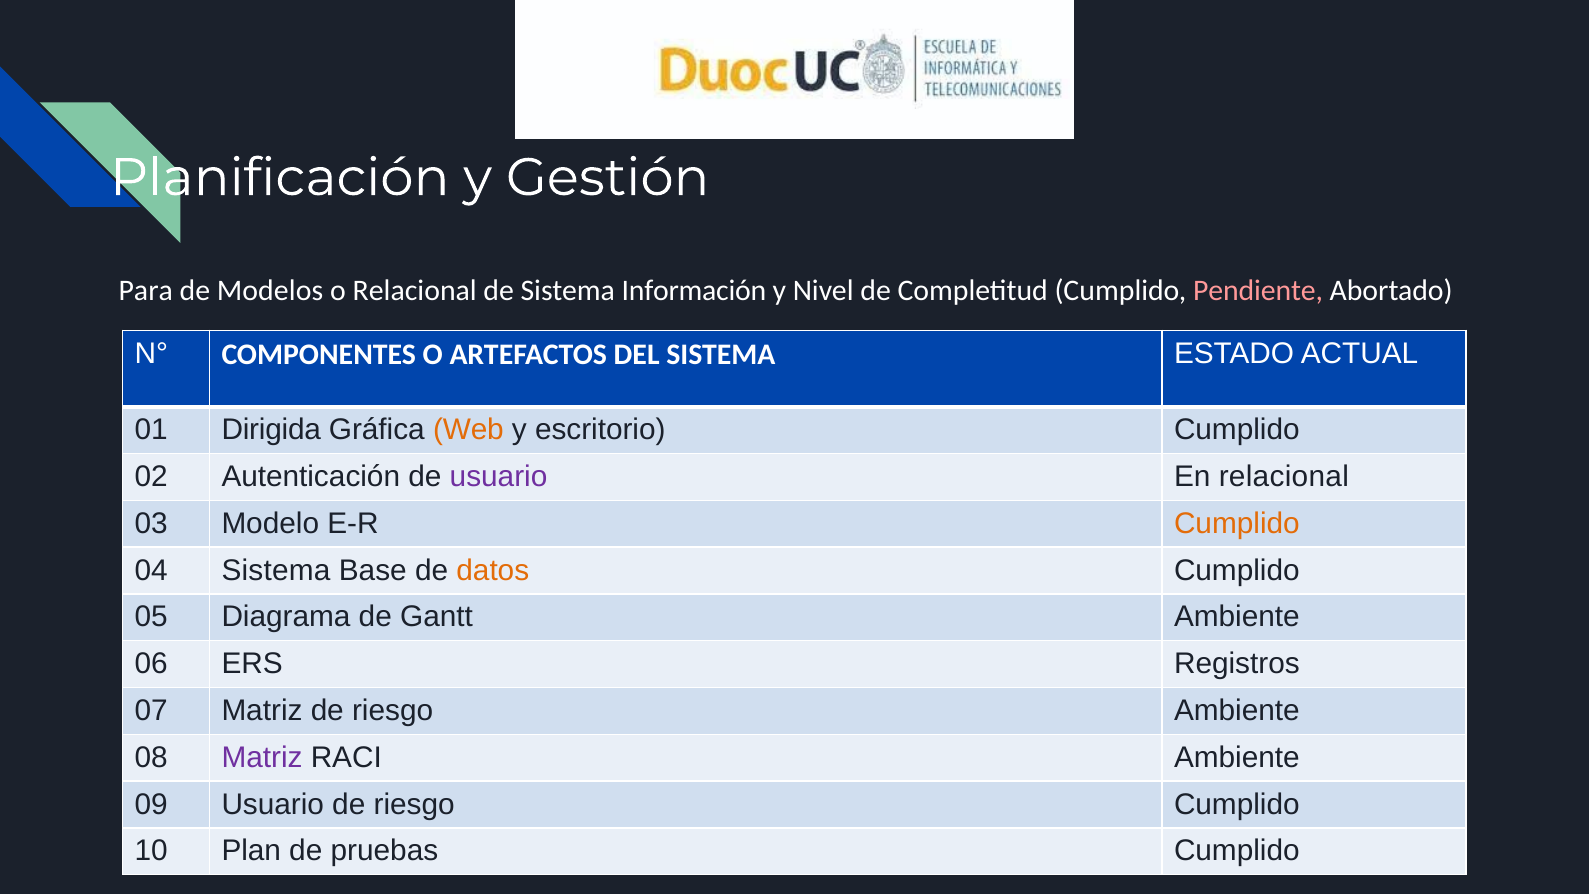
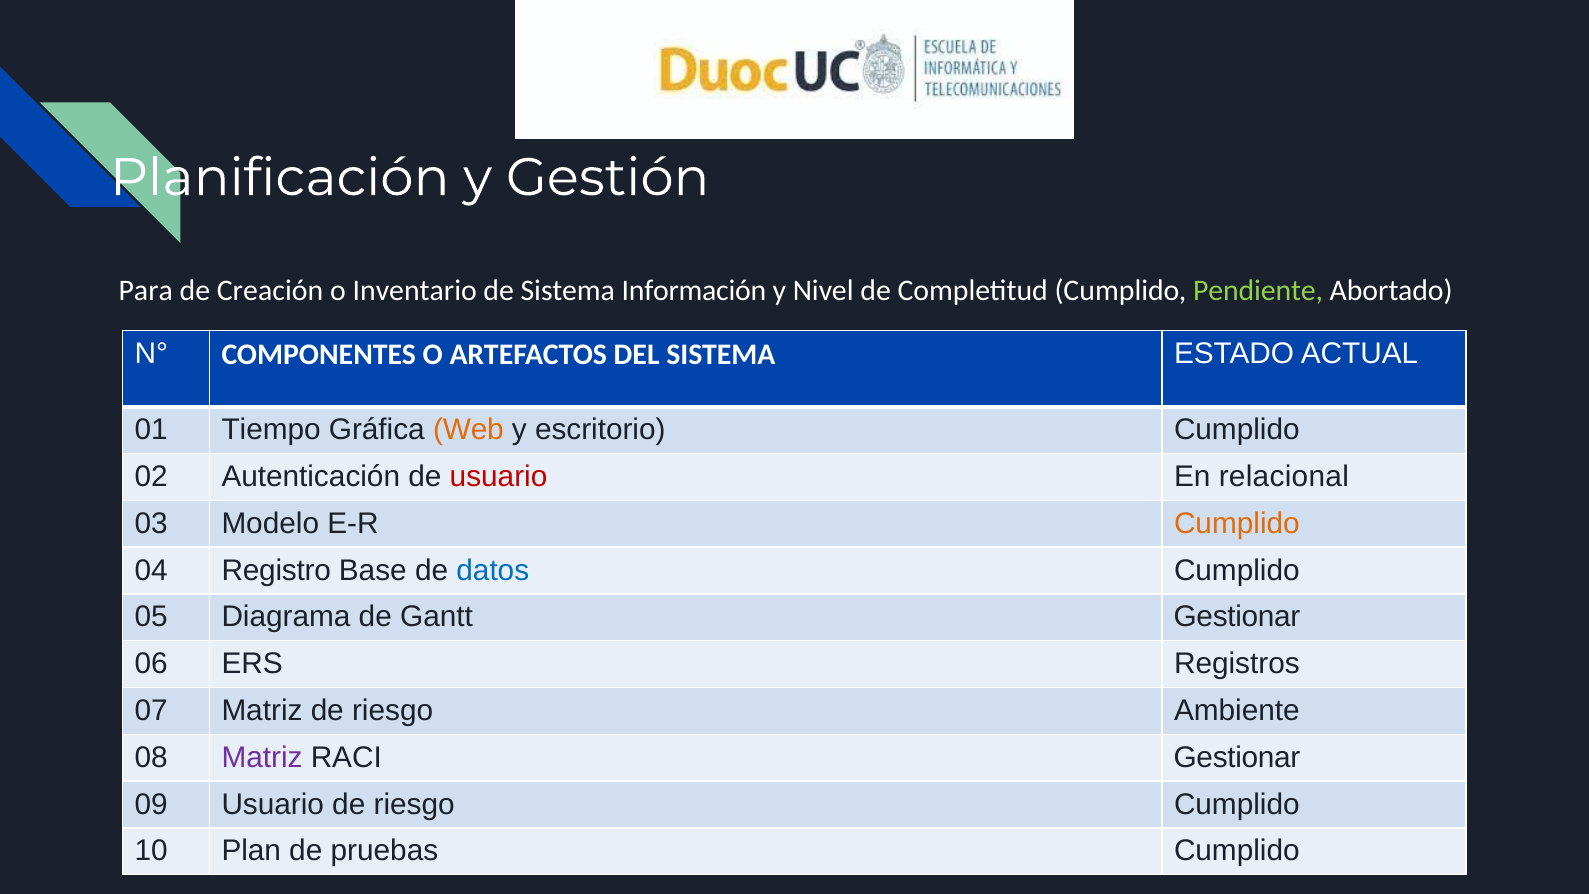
Modelos: Modelos -> Creación
o Relacional: Relacional -> Inventario
Pendiente colour: pink -> light green
Dirigida: Dirigida -> Tiempo
usuario at (499, 477) colour: purple -> red
04 Sistema: Sistema -> Registro
datos colour: orange -> blue
Gantt Ambiente: Ambiente -> Gestionar
RACI Ambiente: Ambiente -> Gestionar
